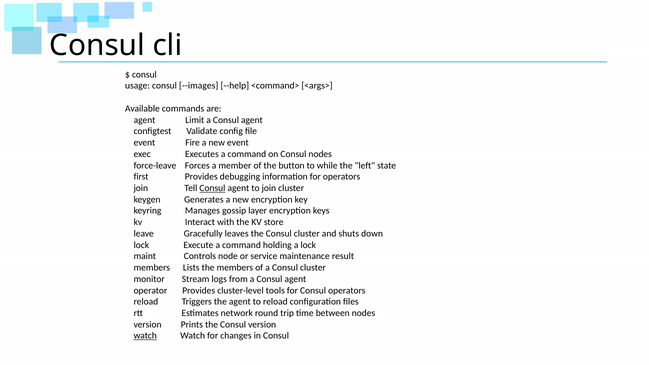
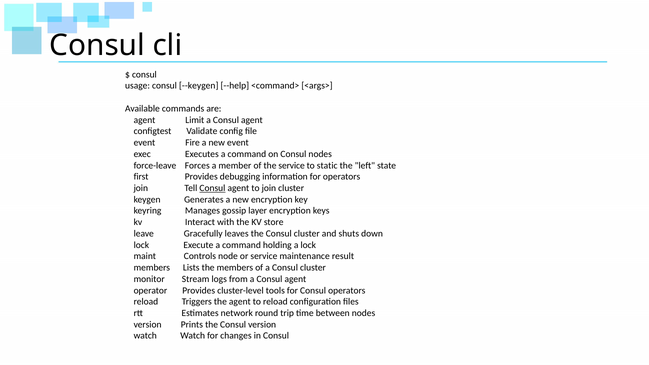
--images: --images -> --keygen
the button: button -> service
while: while -> static
watch at (145, 336) underline: present -> none
